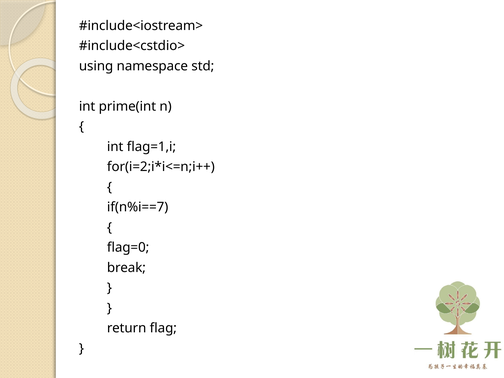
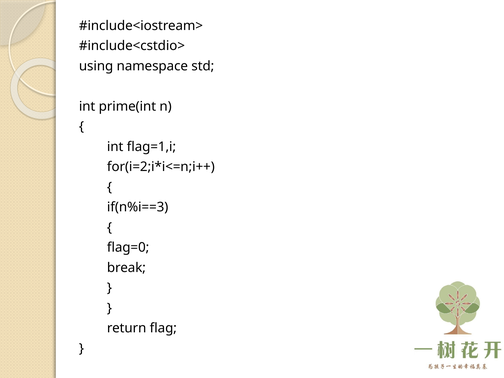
if(n%i==7: if(n%i==7 -> if(n%i==3
